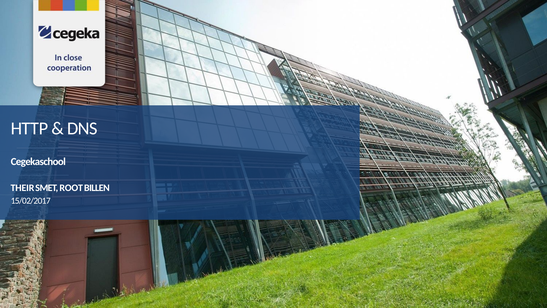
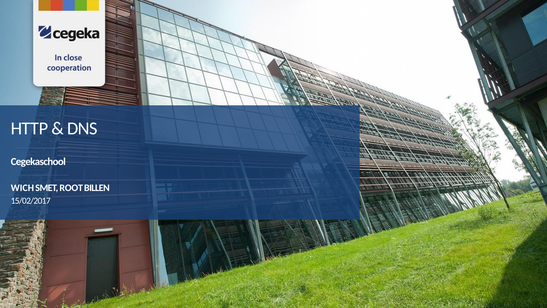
THEIR: THEIR -> WICH
